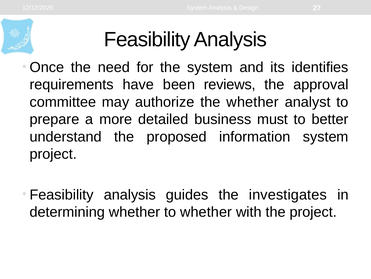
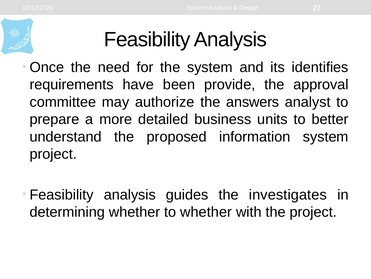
reviews: reviews -> provide
the whether: whether -> answers
must: must -> units
